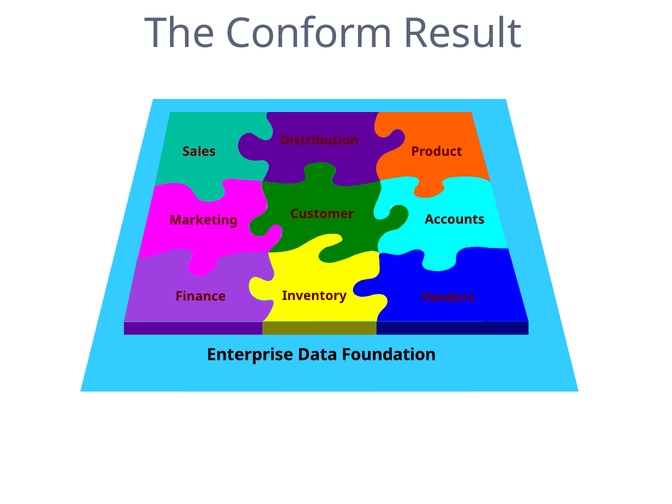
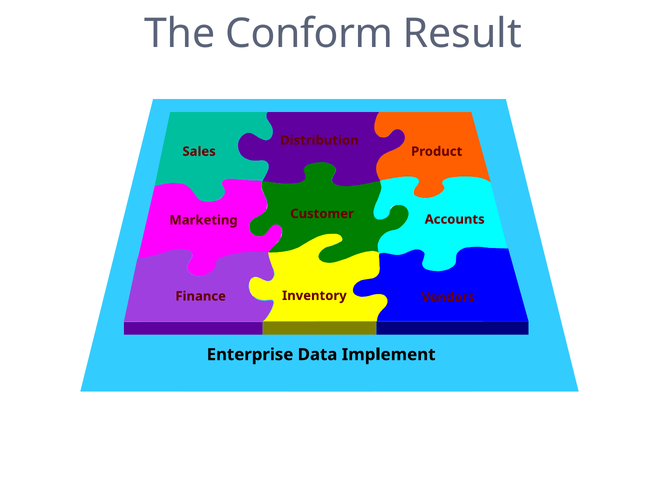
Data Foundation: Foundation -> Implement
